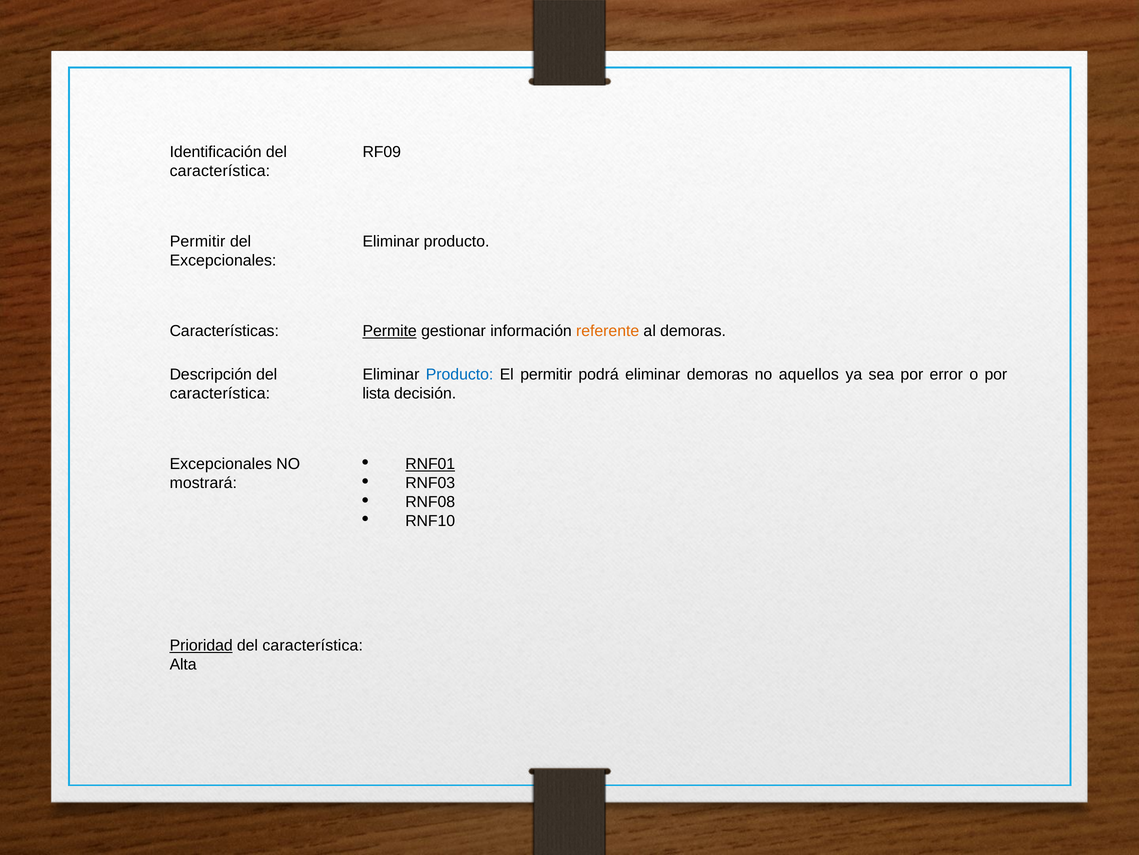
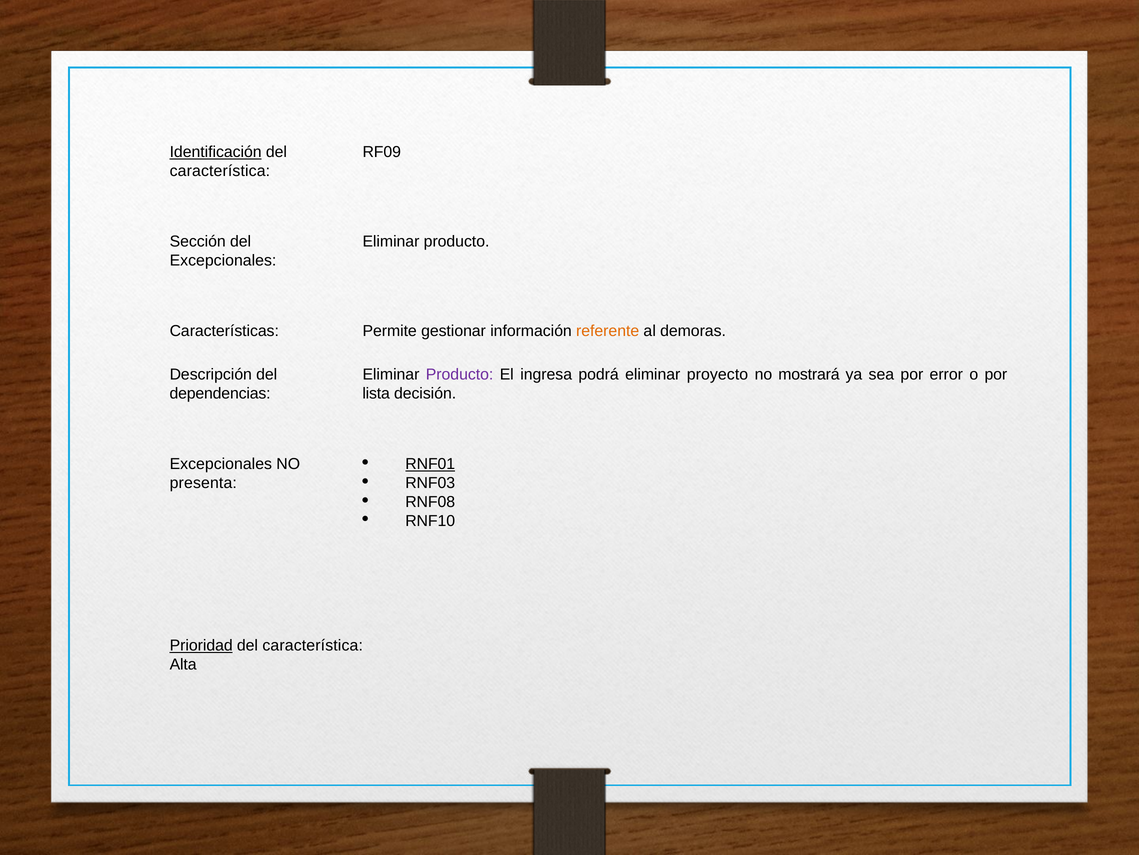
Identificación underline: none -> present
Permitir at (198, 241): Permitir -> Sección
Permite underline: present -> none
Producto at (460, 374) colour: blue -> purple
El permitir: permitir -> ingresa
eliminar demoras: demoras -> proyecto
aquellos: aquellos -> mostrará
característica at (220, 393): característica -> dependencias
mostrará: mostrará -> presenta
